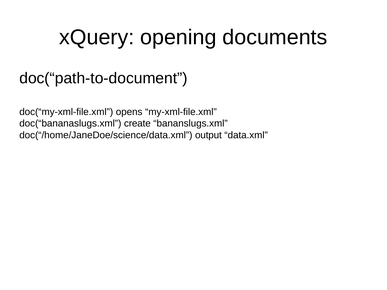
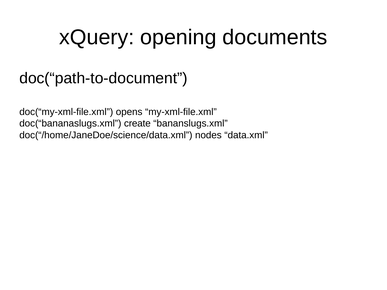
output: output -> nodes
